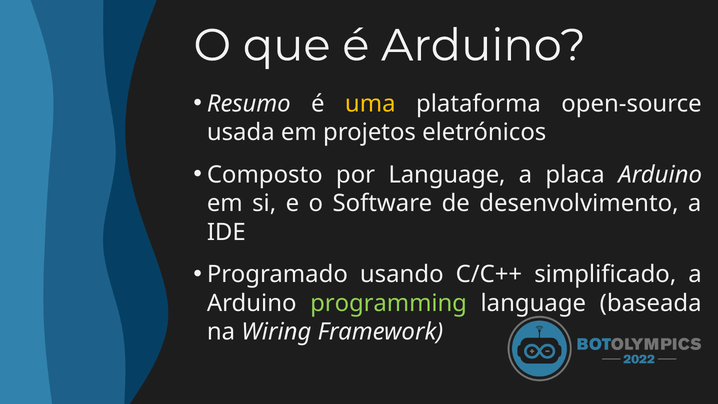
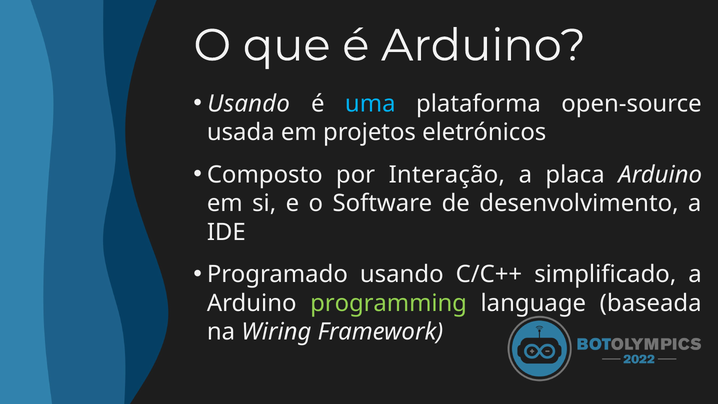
Resumo at (249, 104): Resumo -> Usando
uma colour: yellow -> light blue
por Language: Language -> Interação
